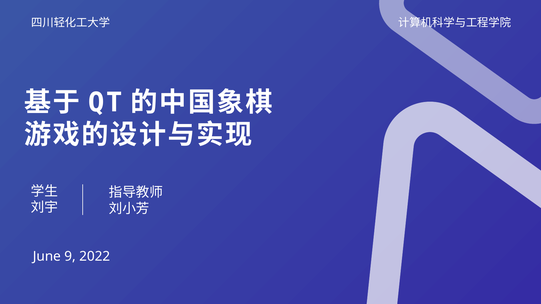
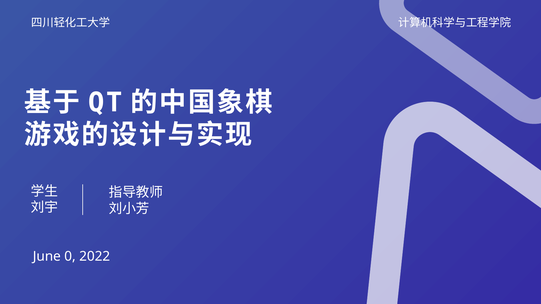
9: 9 -> 0
